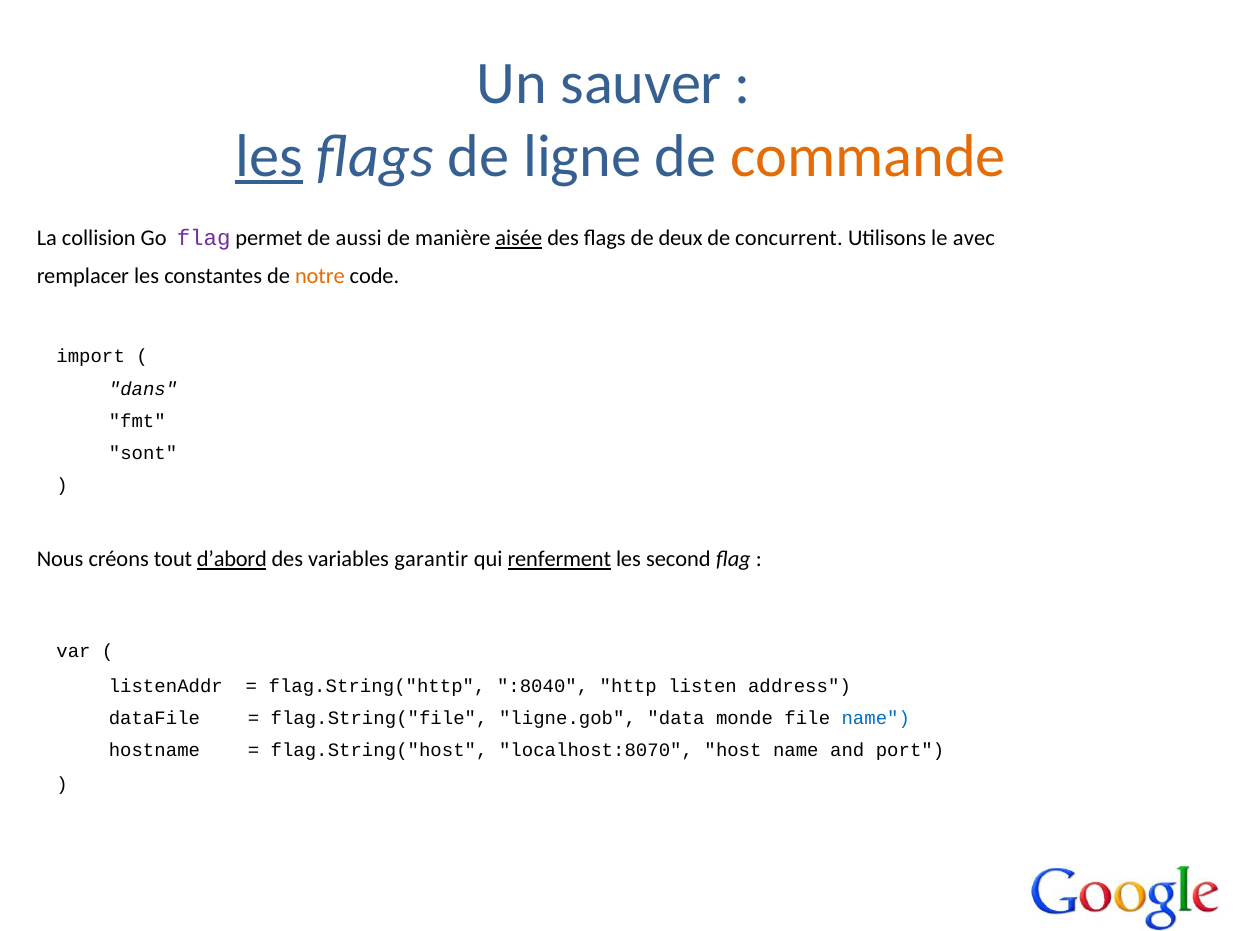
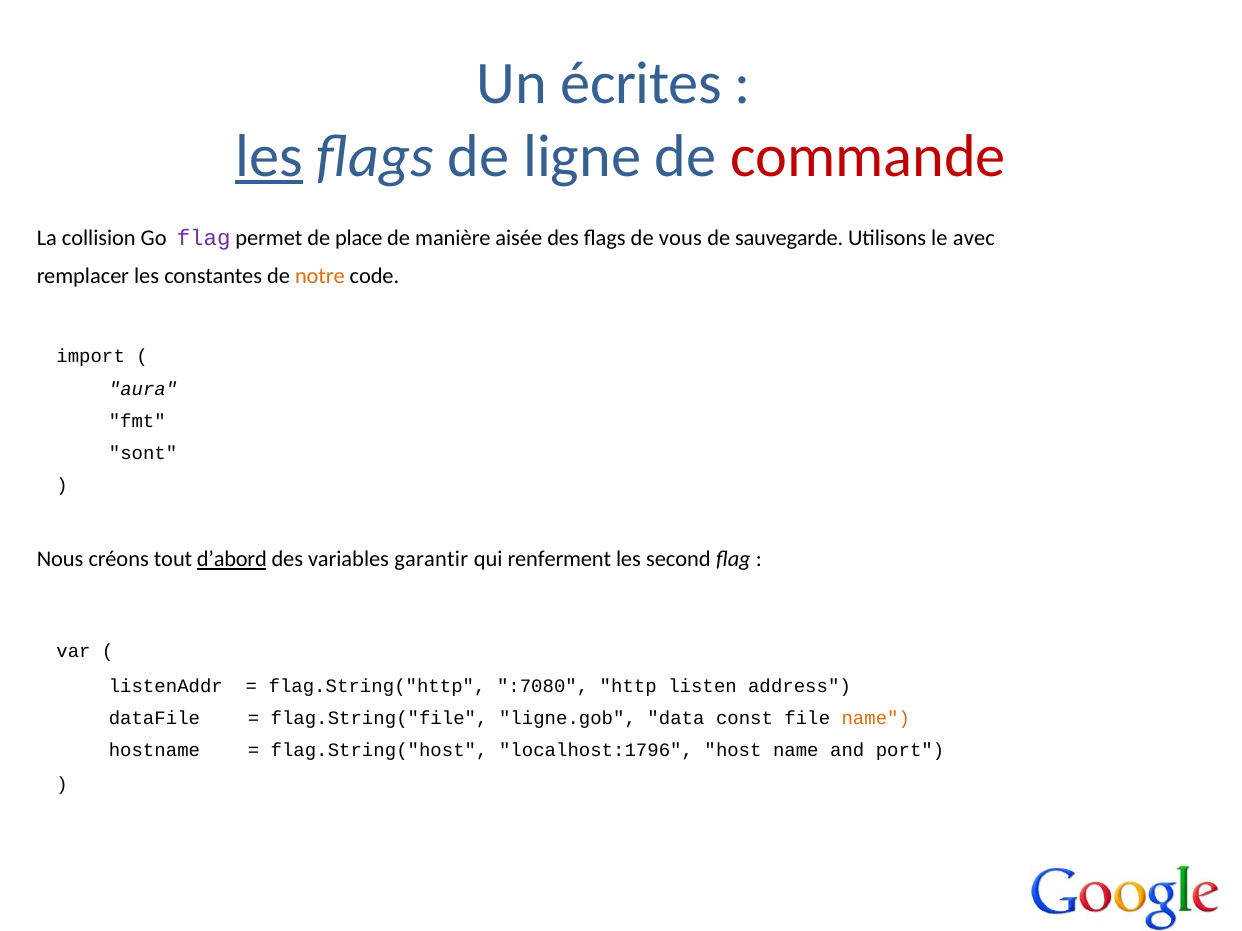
sauver: sauver -> écrites
commande colour: orange -> red
aussi: aussi -> place
aisée underline: present -> none
deux: deux -> vous
concurrent: concurrent -> sauvegarde
dans: dans -> aura
renferment underline: present -> none
:8040: :8040 -> :7080
monde: monde -> const
name at (876, 718) colour: blue -> orange
localhost:8070: localhost:8070 -> localhost:1796
